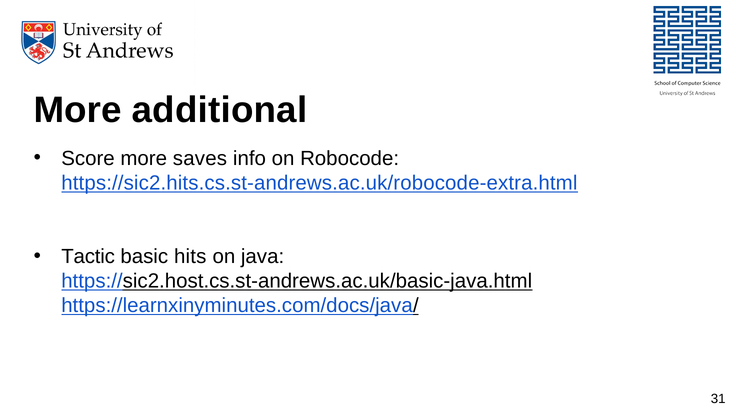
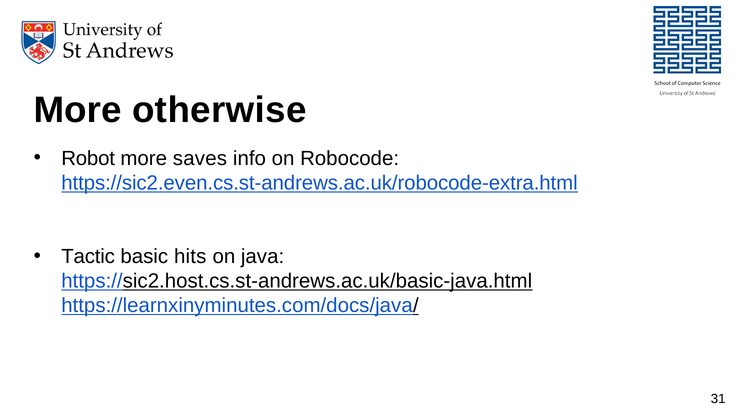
additional: additional -> otherwise
Score: Score -> Robot
https://sic2.hits.cs.st-andrews.ac.uk/robocode-extra.html: https://sic2.hits.cs.st-andrews.ac.uk/robocode-extra.html -> https://sic2.even.cs.st-andrews.ac.uk/robocode-extra.html
